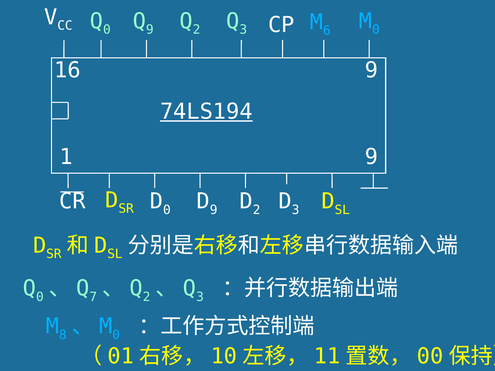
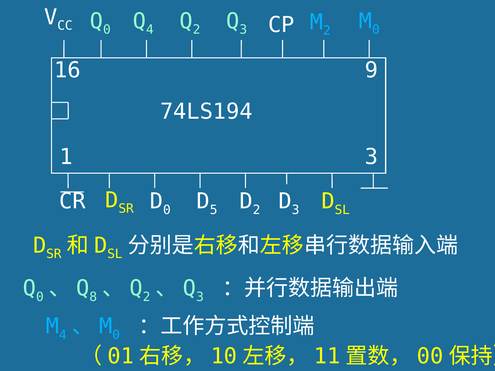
9 at (150, 30): 9 -> 4
6 at (327, 31): 6 -> 2
74LS194 underline: present -> none
1 9: 9 -> 3
9 at (214, 210): 9 -> 5
7: 7 -> 8
8 at (63, 335): 8 -> 4
